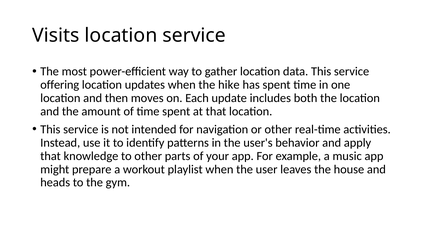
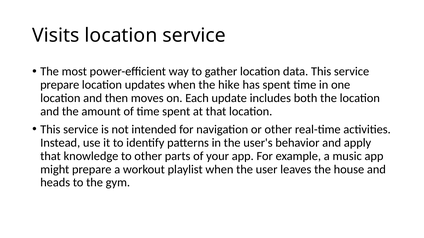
offering at (60, 85): offering -> prepare
